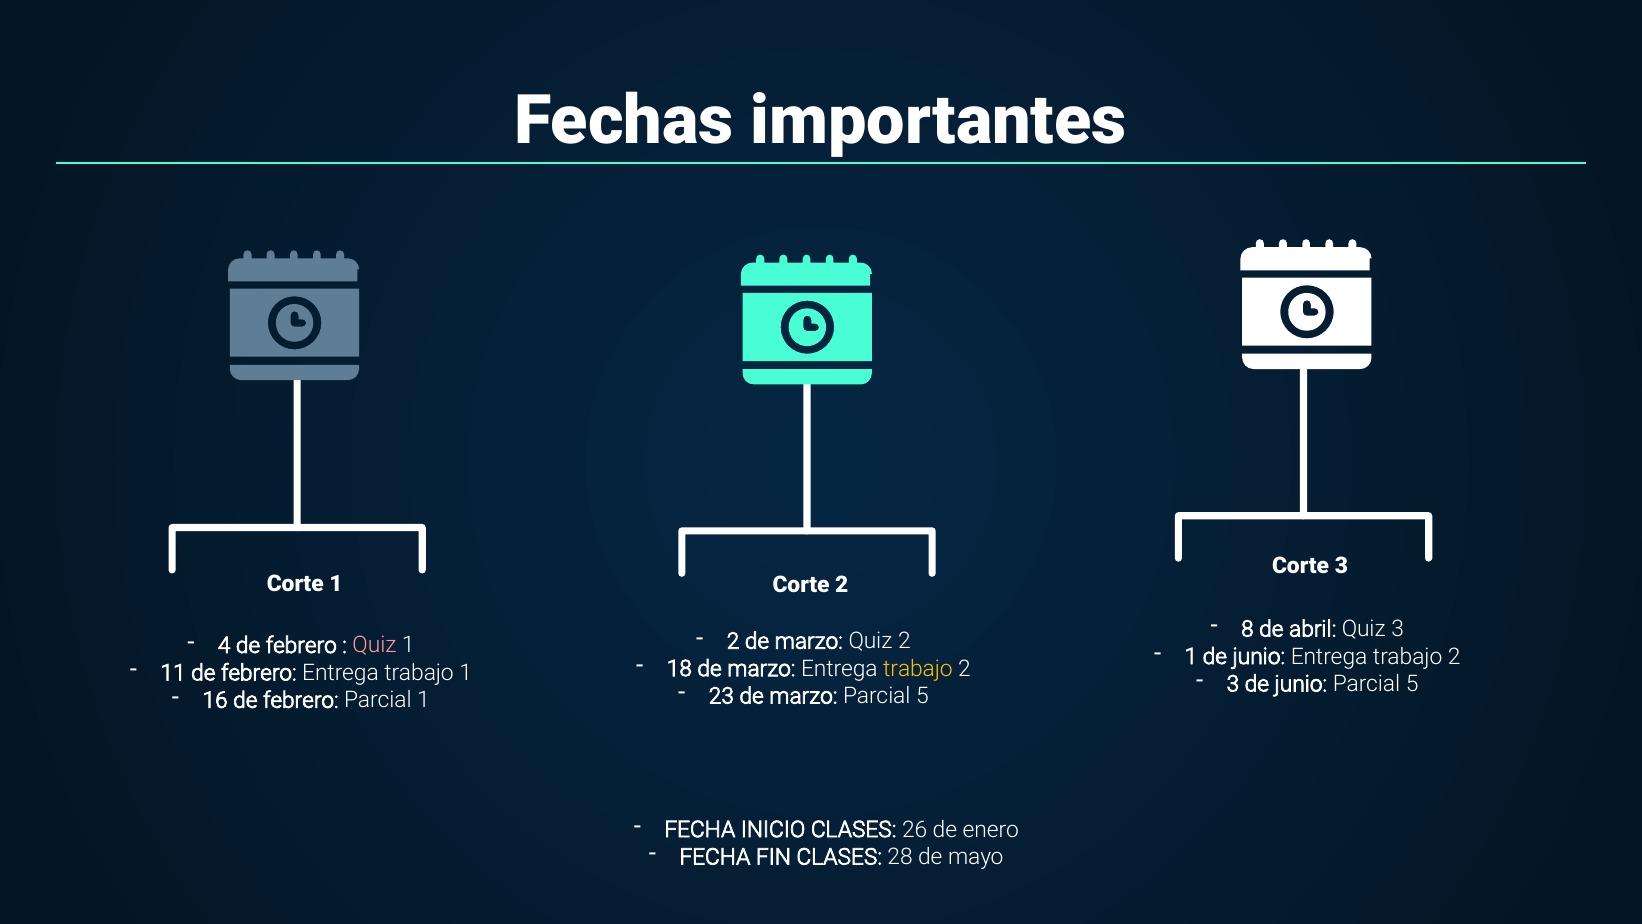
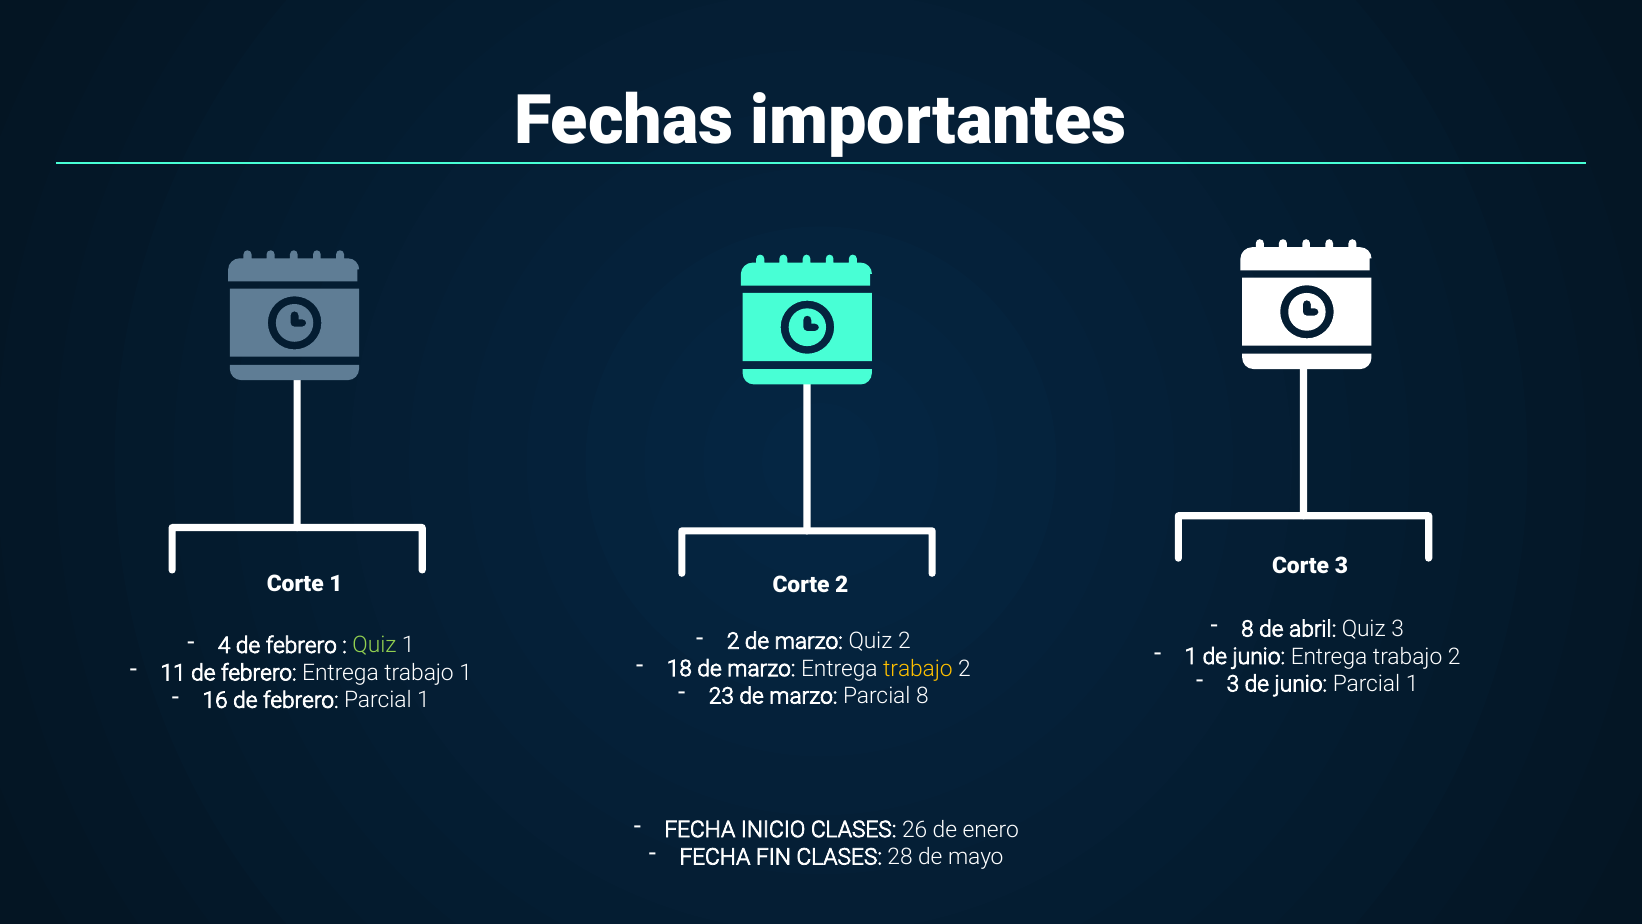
Quiz at (374, 645) colour: pink -> light green
junio Parcial 5: 5 -> 1
marzo Parcial 5: 5 -> 8
